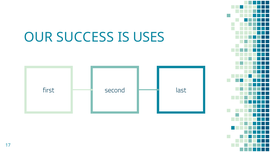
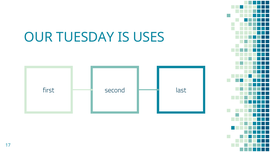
SUCCESS: SUCCESS -> TUESDAY
